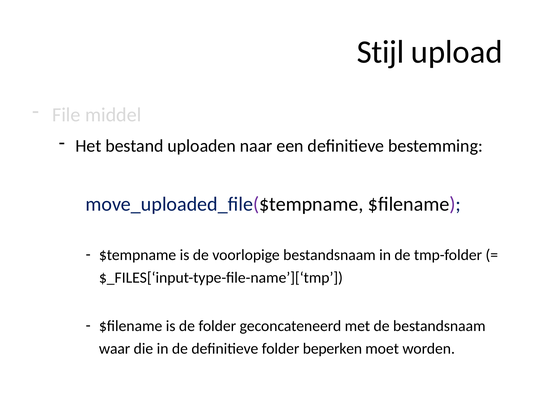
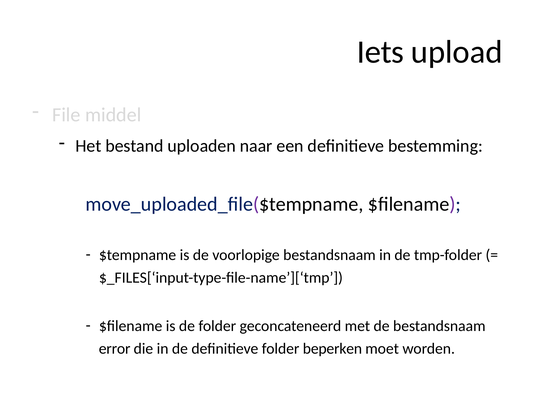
Stijl: Stijl -> Iets
waar: waar -> error
